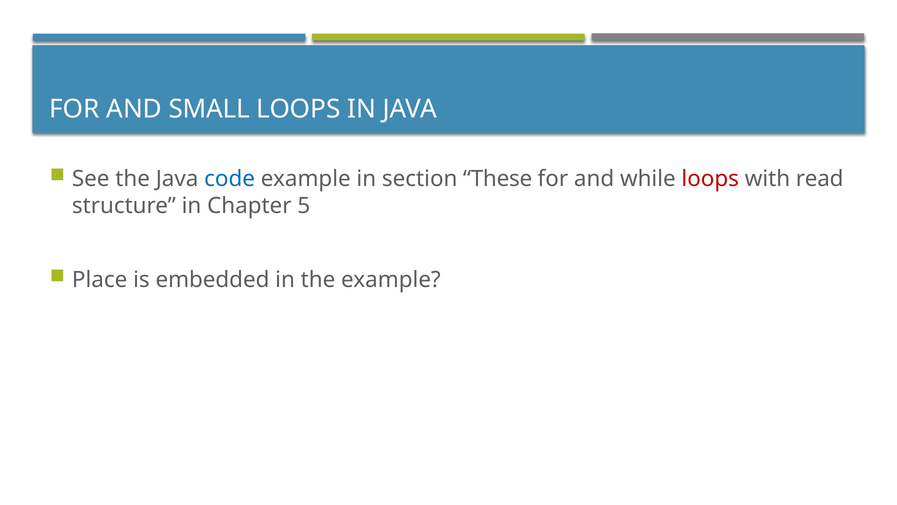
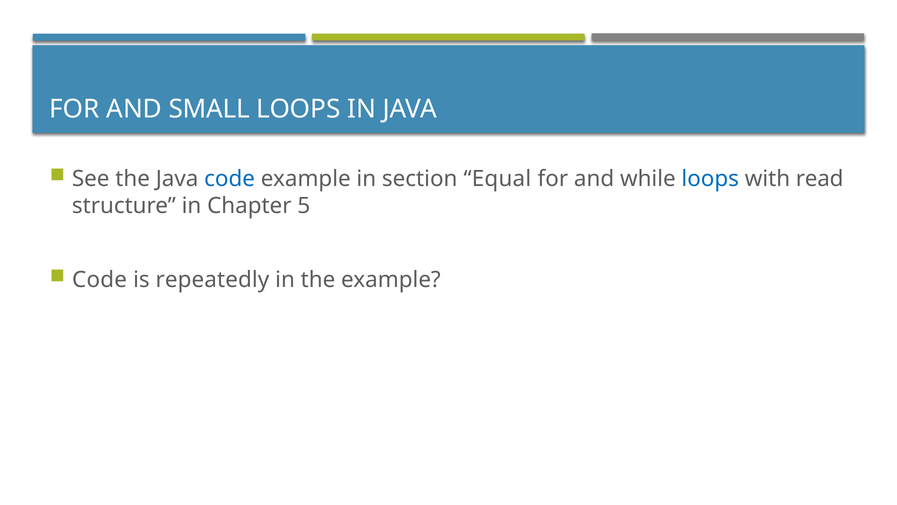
These: These -> Equal
loops at (710, 179) colour: red -> blue
Place at (100, 280): Place -> Code
embedded: embedded -> repeatedly
